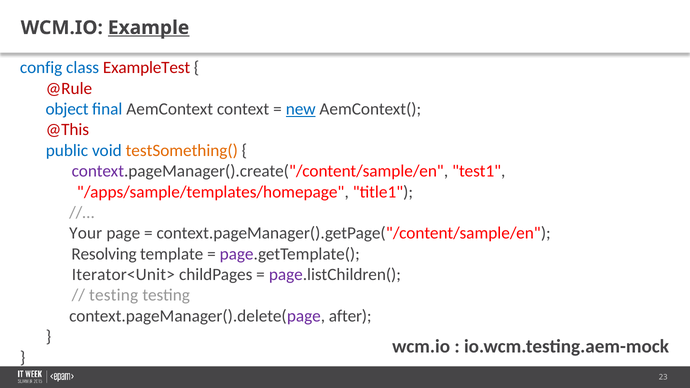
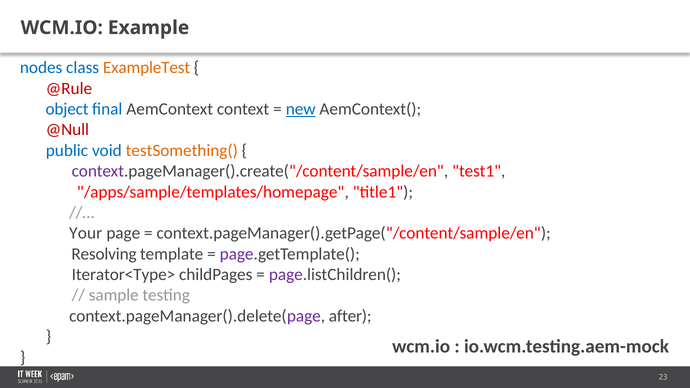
Example underline: present -> none
config: config -> nodes
ExampleTest colour: red -> orange
@This: @This -> @Null
Iterator<Unit>: Iterator<Unit> -> Iterator<Type>
testing at (114, 295): testing -> sample
